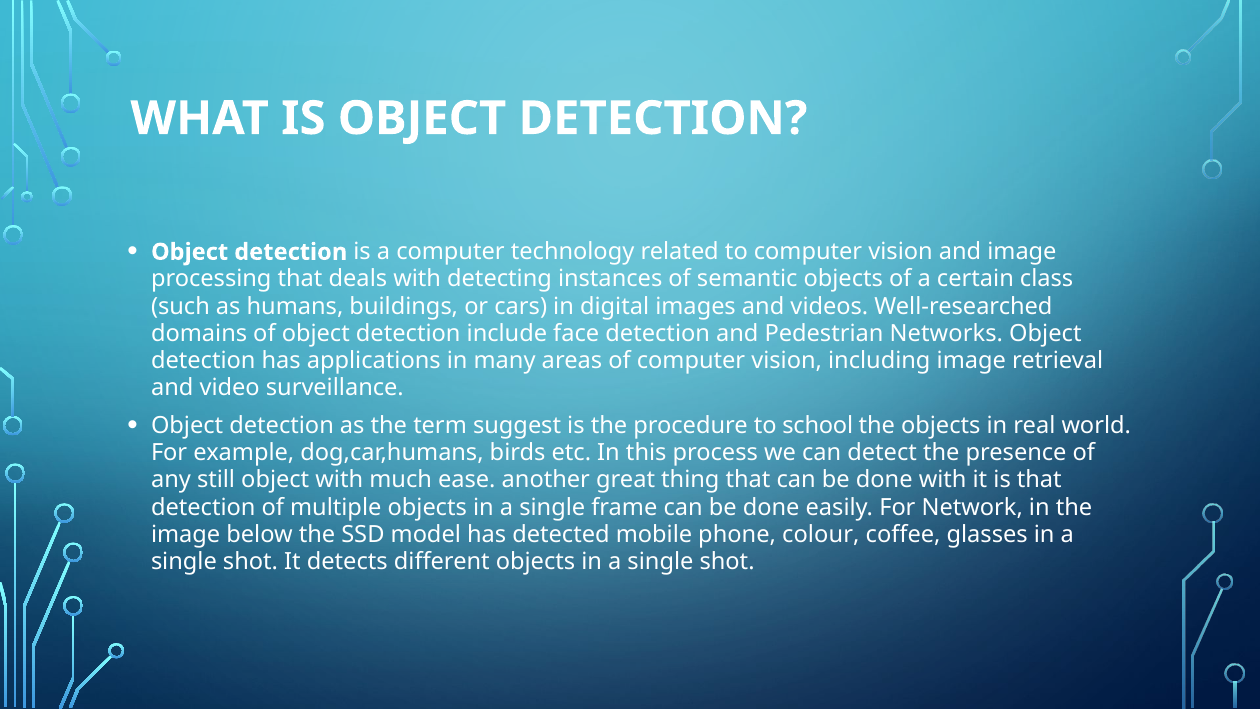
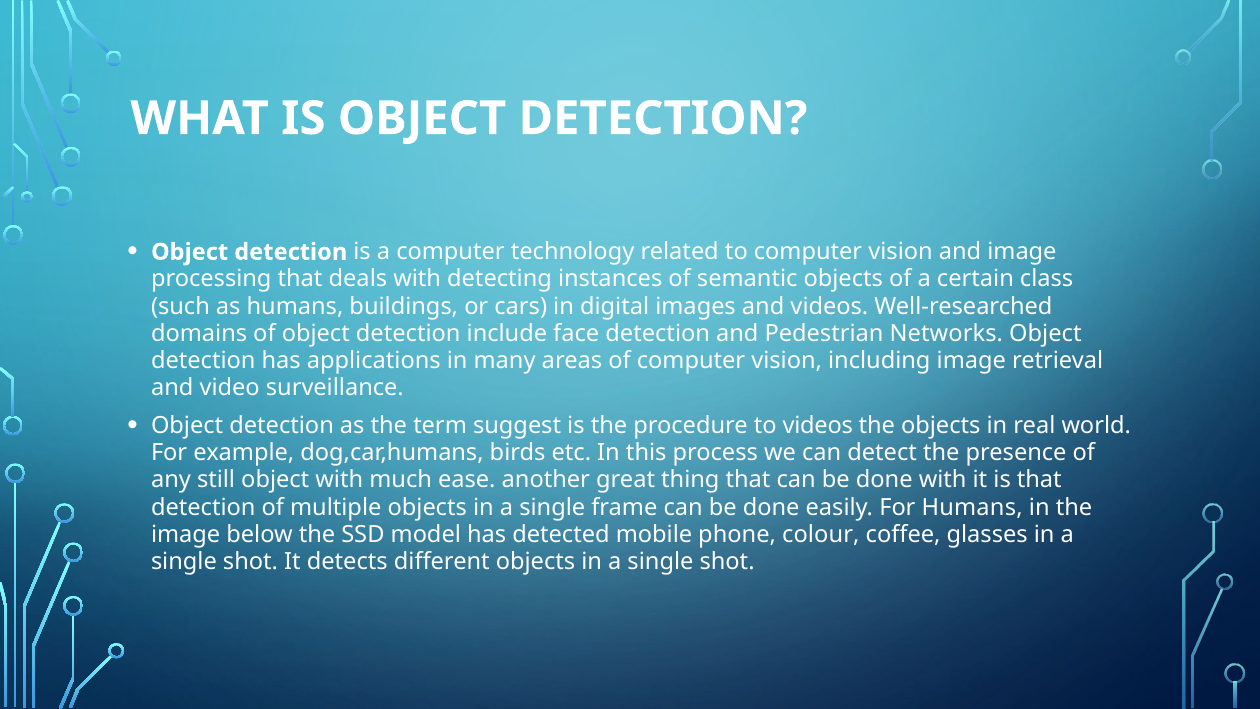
to school: school -> videos
For Network: Network -> Humans
